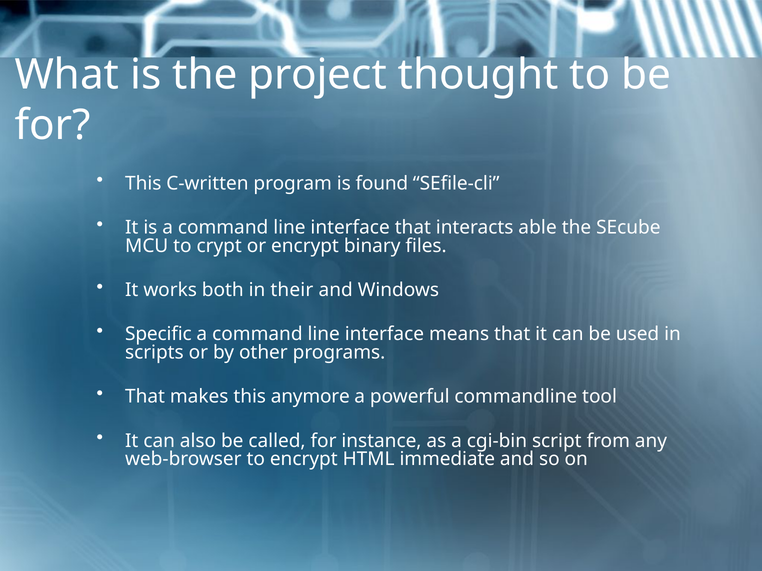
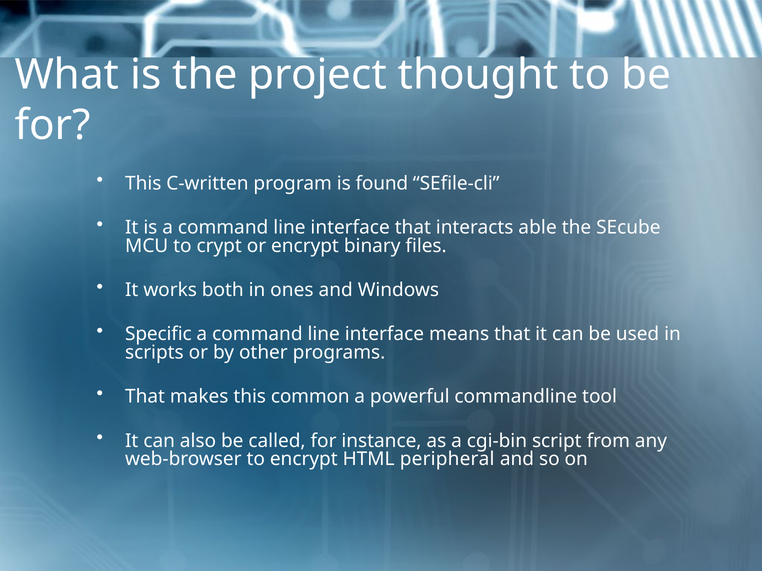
their: their -> ones
anymore: anymore -> common
immediate: immediate -> peripheral
